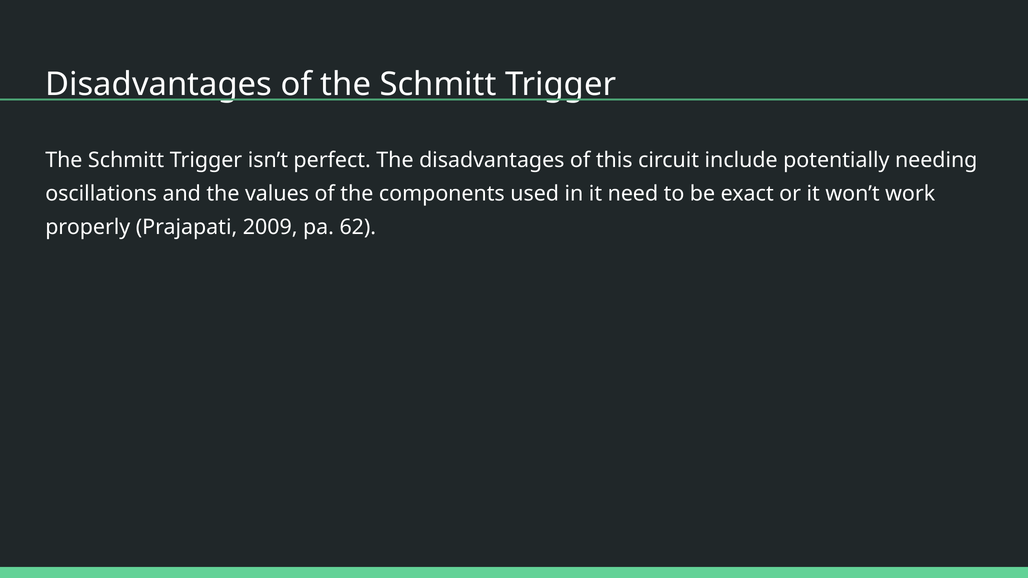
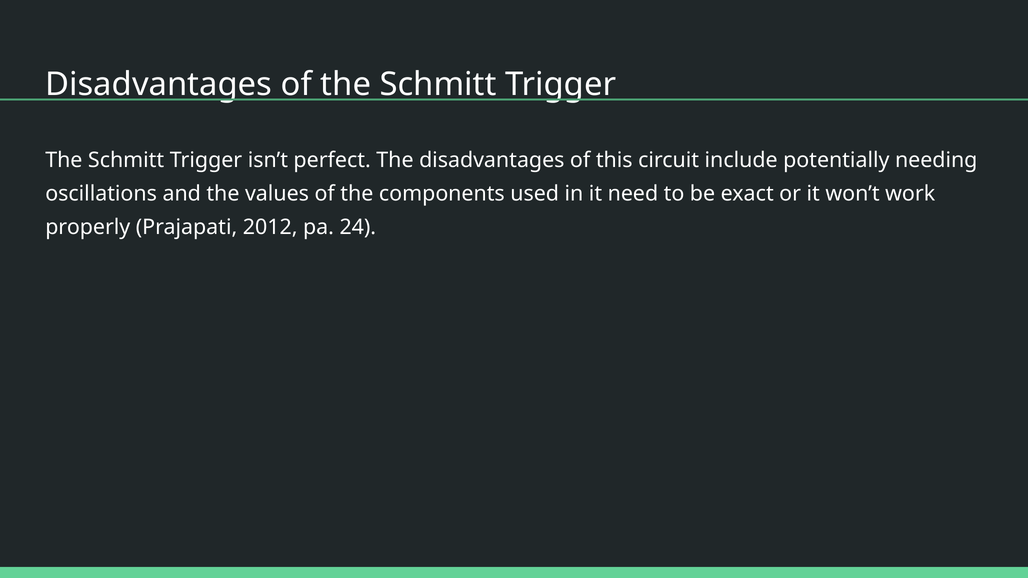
2009: 2009 -> 2012
62: 62 -> 24
